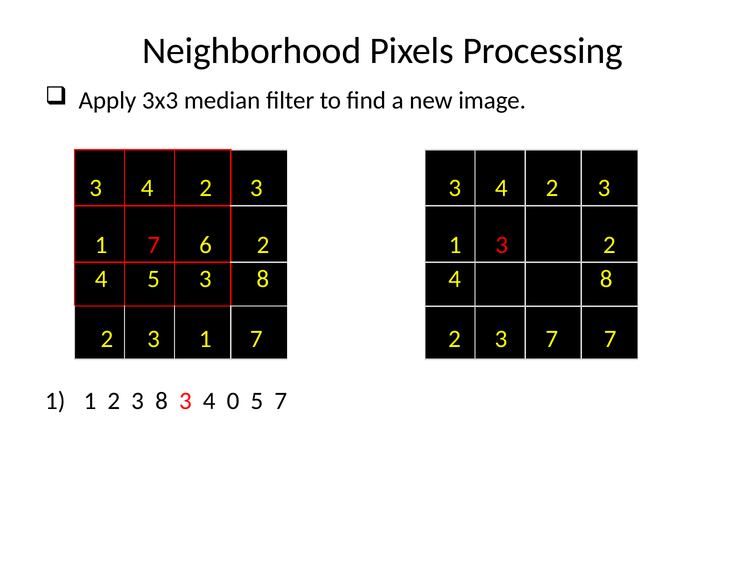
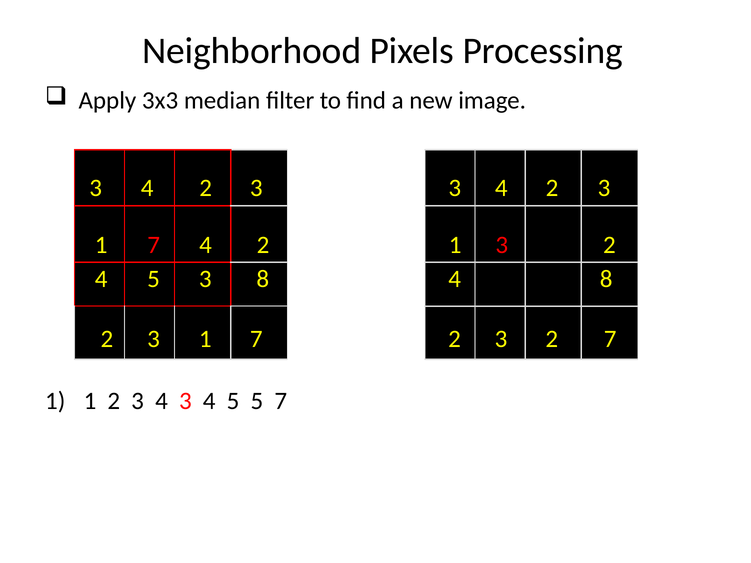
7 6: 6 -> 4
2 3 7: 7 -> 2
2 3 8: 8 -> 4
3 4 0: 0 -> 5
